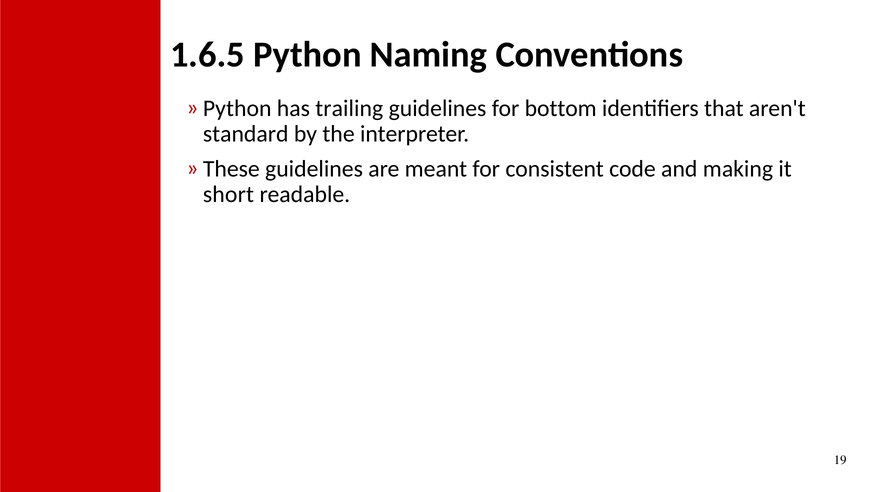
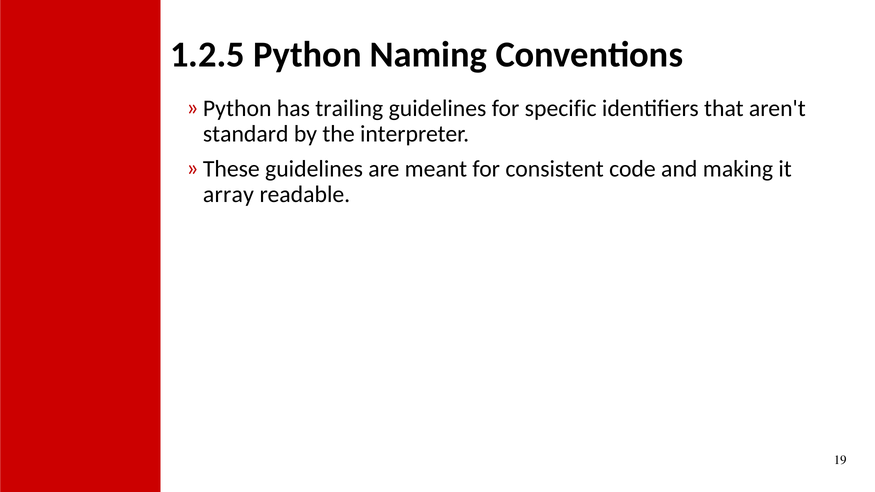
1.6.5: 1.6.5 -> 1.2.5
bottom: bottom -> specific
short: short -> array
